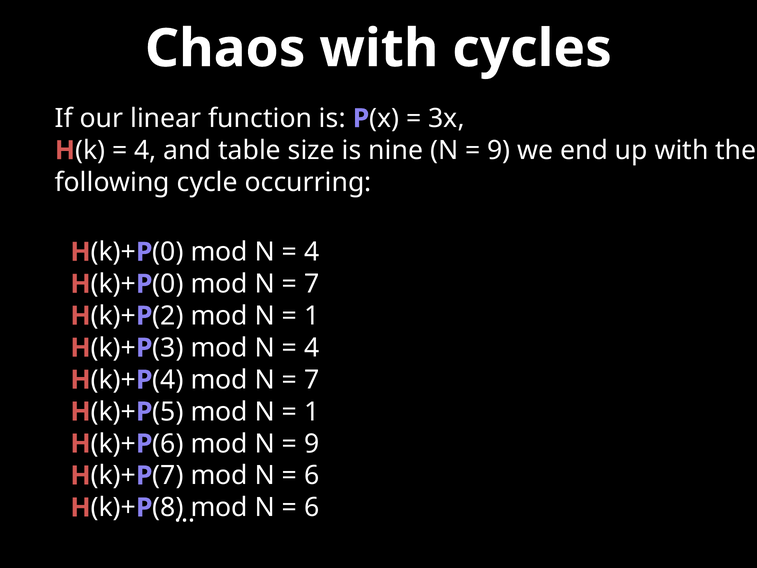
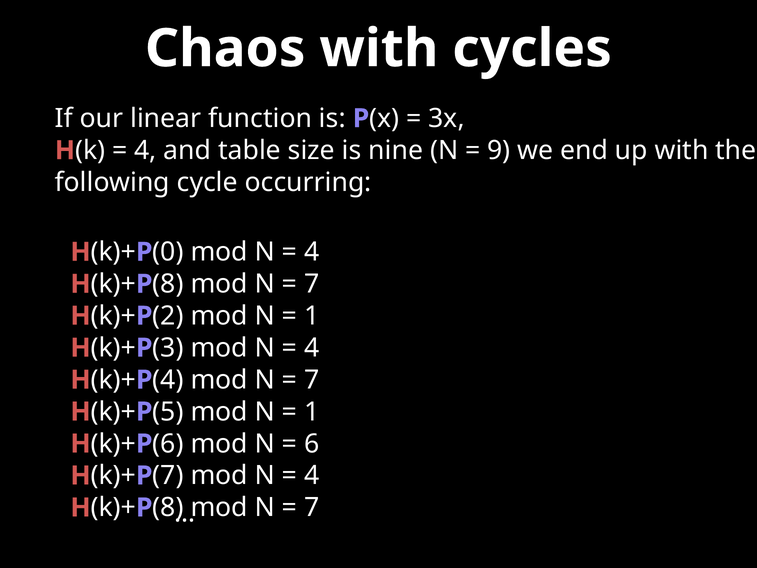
0 at (168, 284): 0 -> 8
9 at (312, 444): 9 -> 6
6 at (312, 476): 6 -> 4
6 at (312, 507): 6 -> 7
